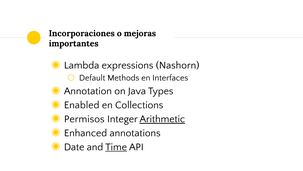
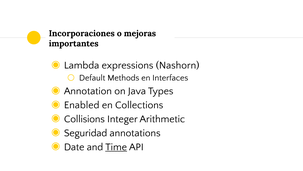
Permisos: Permisos -> Collisions
Arithmetic underline: present -> none
Enhanced: Enhanced -> Seguridad
